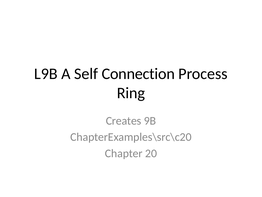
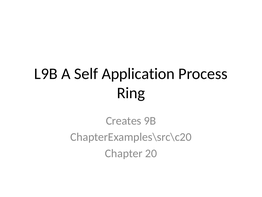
Connection: Connection -> Application
